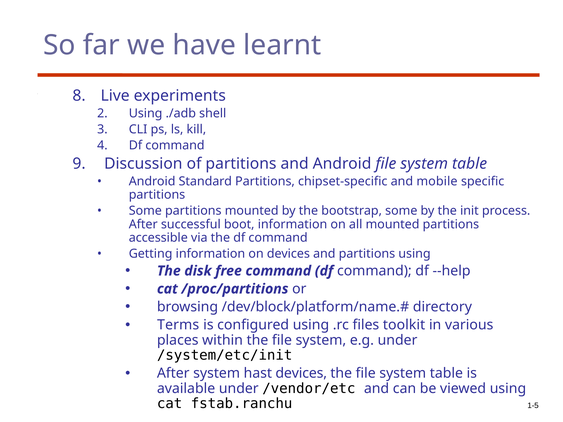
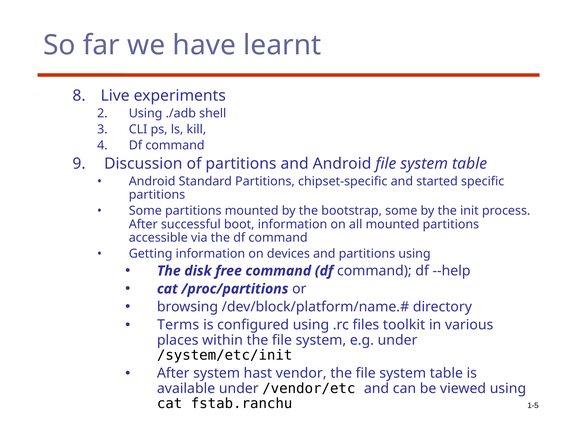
mobile: mobile -> started
hast devices: devices -> vendor
